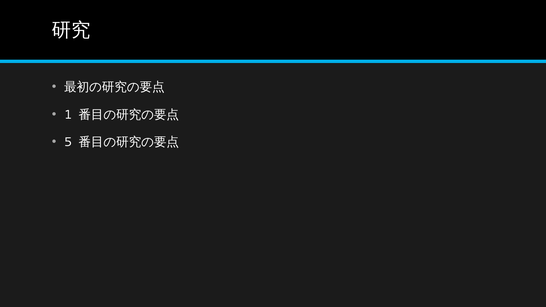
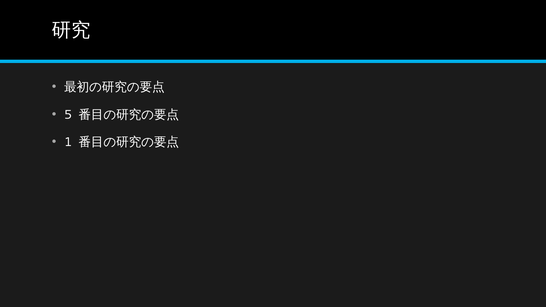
1: 1 -> 5
5: 5 -> 1
